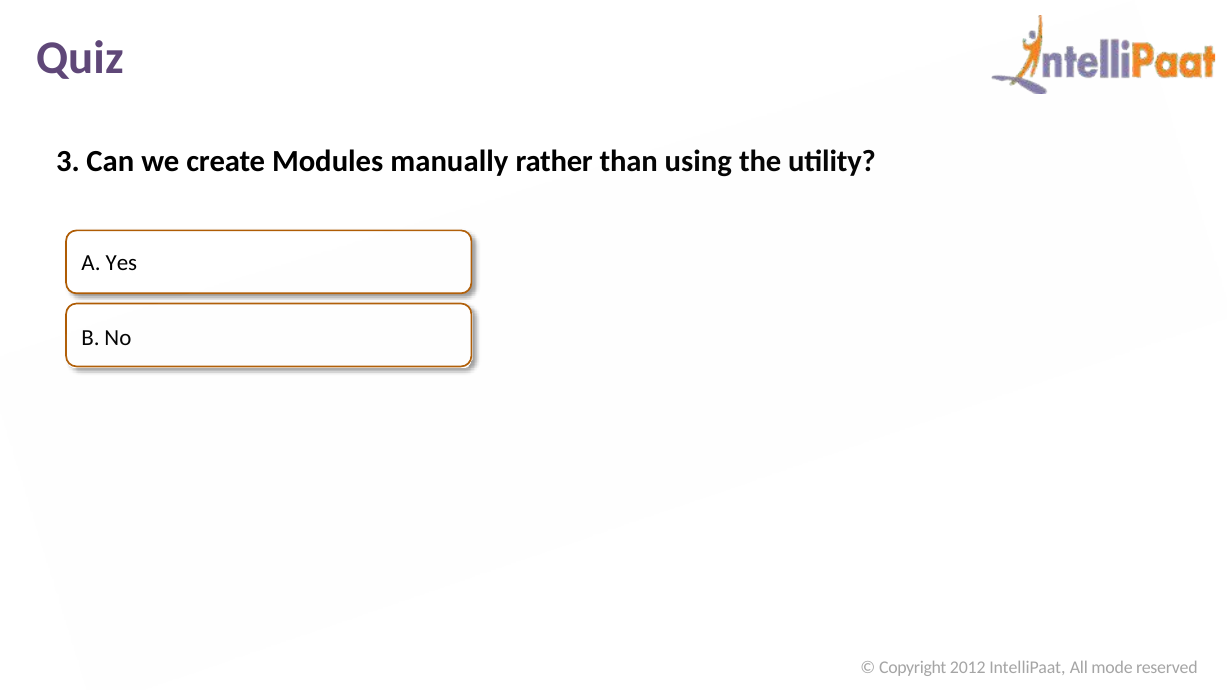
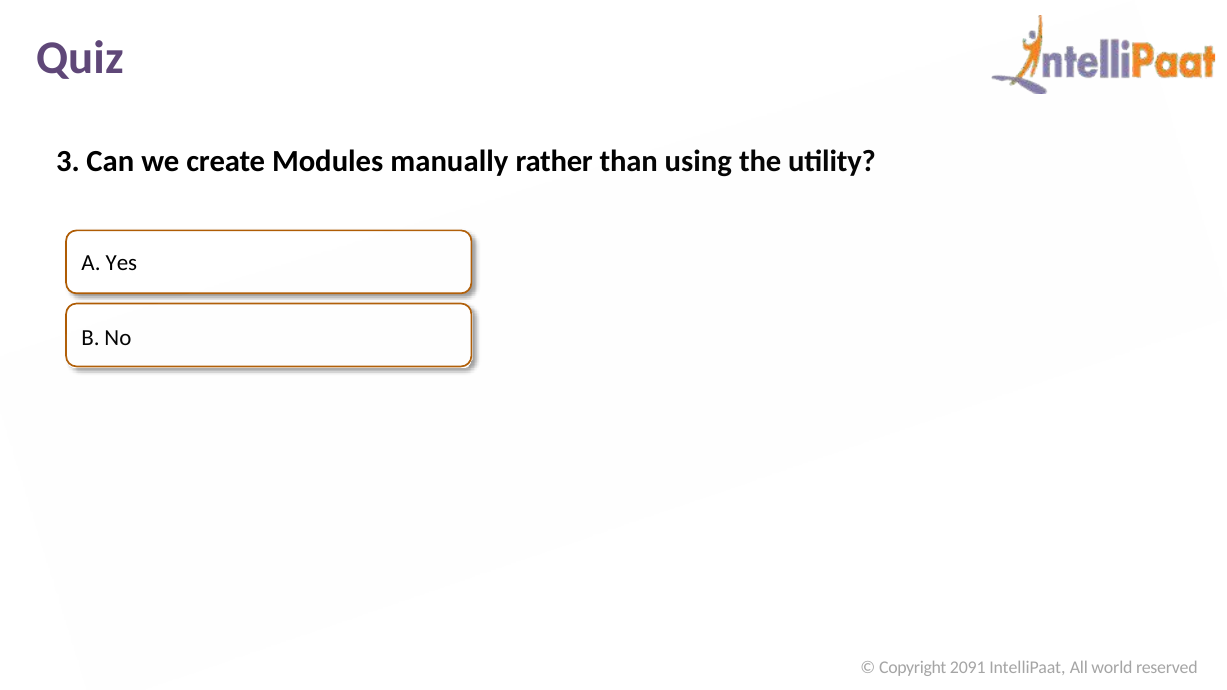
2012: 2012 -> 2091
mode: mode -> world
